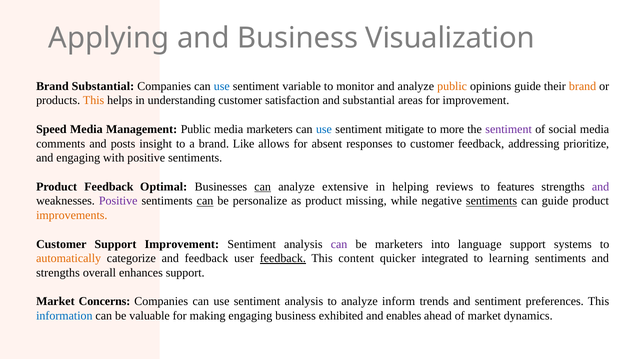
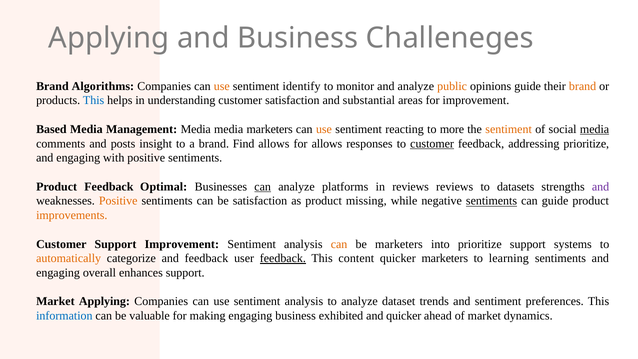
Visualization: Visualization -> Challeneges
Brand Substantial: Substantial -> Algorithms
use at (222, 86) colour: blue -> orange
variable: variable -> identify
This at (94, 100) colour: orange -> blue
Speed: Speed -> Based
Management Public: Public -> Media
use at (324, 129) colour: blue -> orange
mitigate: mitigate -> reacting
sentiment at (509, 129) colour: purple -> orange
media at (595, 129) underline: none -> present
Like: Like -> Find
for absent: absent -> allows
customer at (432, 144) underline: none -> present
extensive: extensive -> platforms
in helping: helping -> reviews
features: features -> datasets
Positive at (118, 201) colour: purple -> orange
can at (205, 201) underline: present -> none
be personalize: personalize -> satisfaction
can at (339, 244) colour: purple -> orange
into language: language -> prioritize
quicker integrated: integrated -> marketers
strengths at (58, 273): strengths -> engaging
Market Concerns: Concerns -> Applying
inform: inform -> dataset
and enables: enables -> quicker
